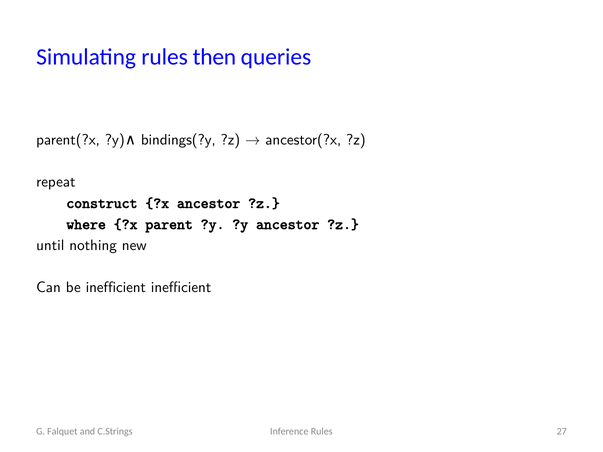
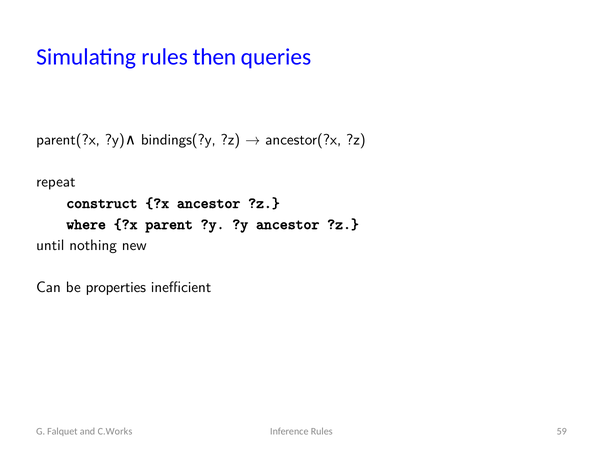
be inefficient: inefficient -> properties
27: 27 -> 59
C.Strings: C.Strings -> C.Works
